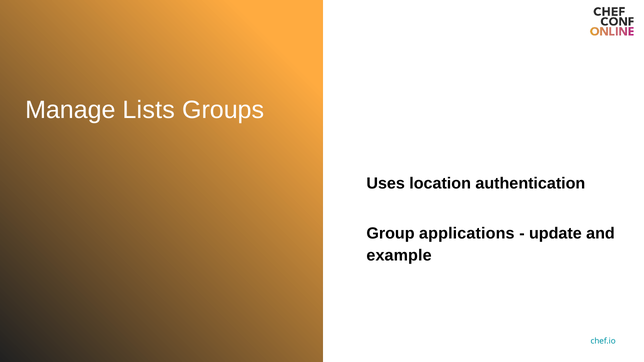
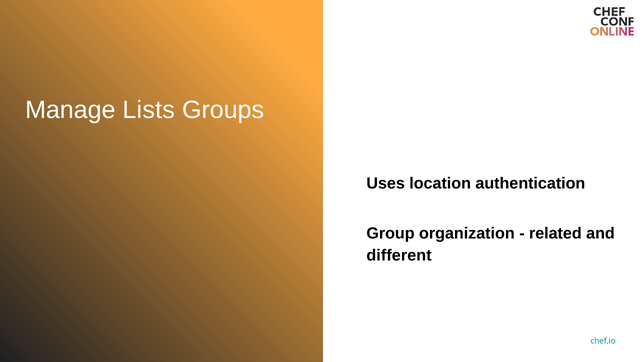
applications: applications -> organization
update: update -> related
example: example -> different
